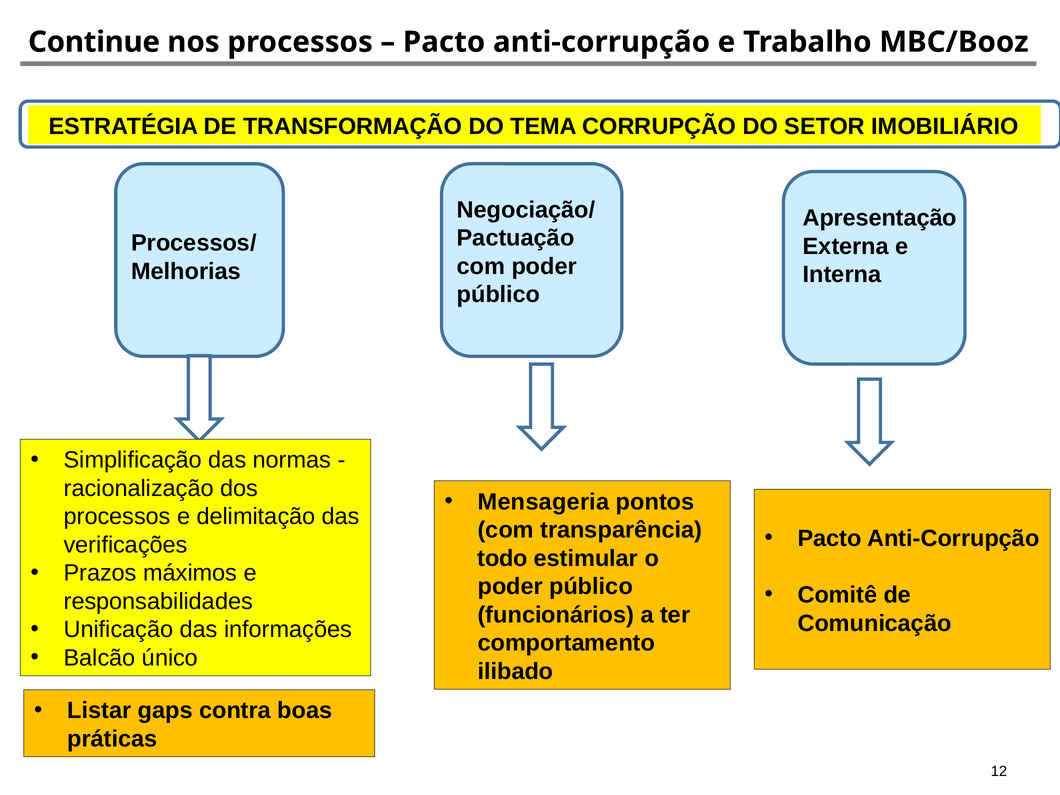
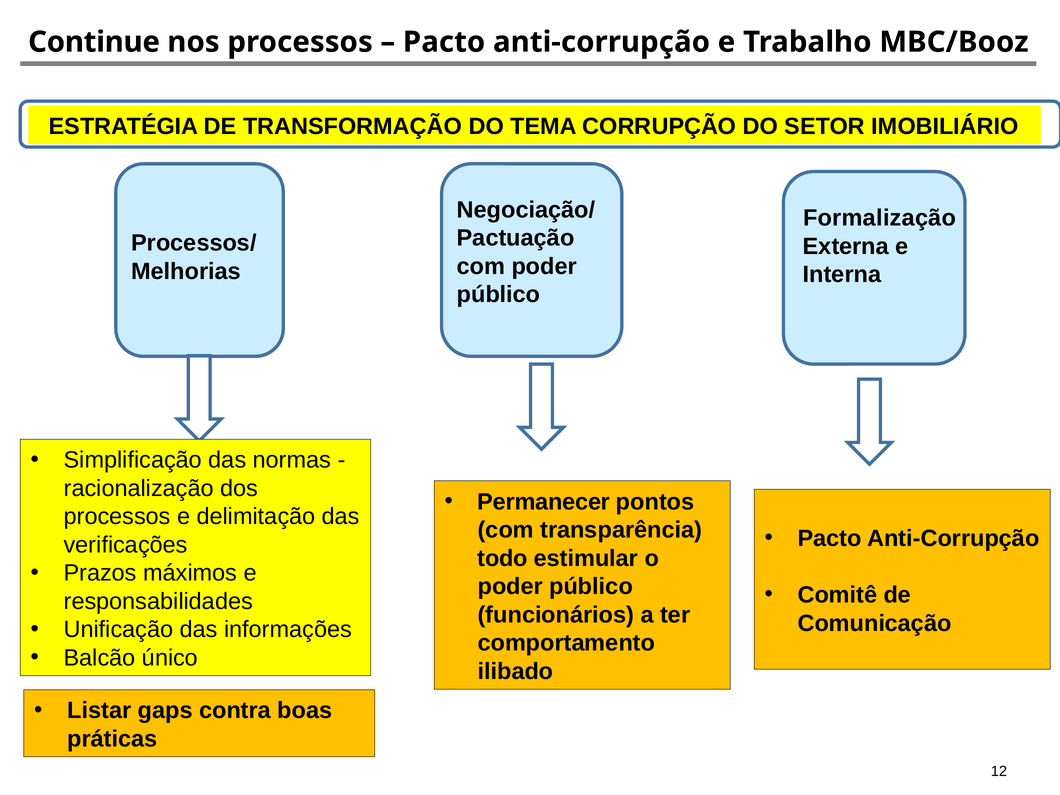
Apresentação: Apresentação -> Formalização
Mensageria: Mensageria -> Permanecer
